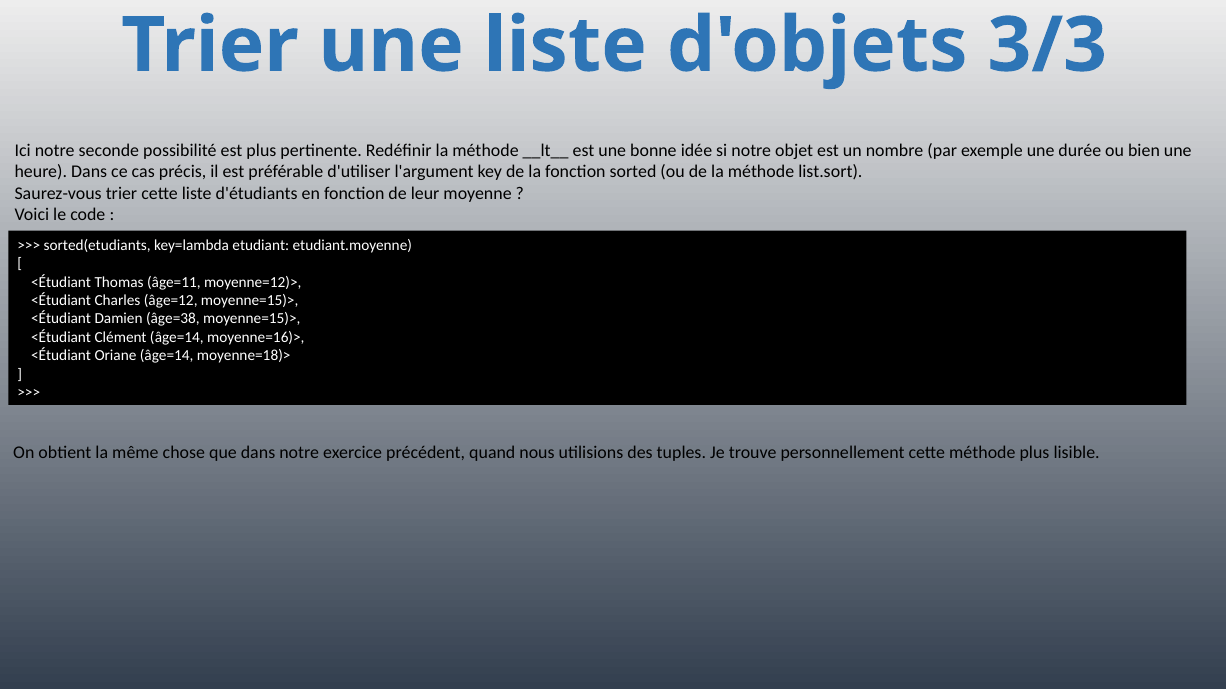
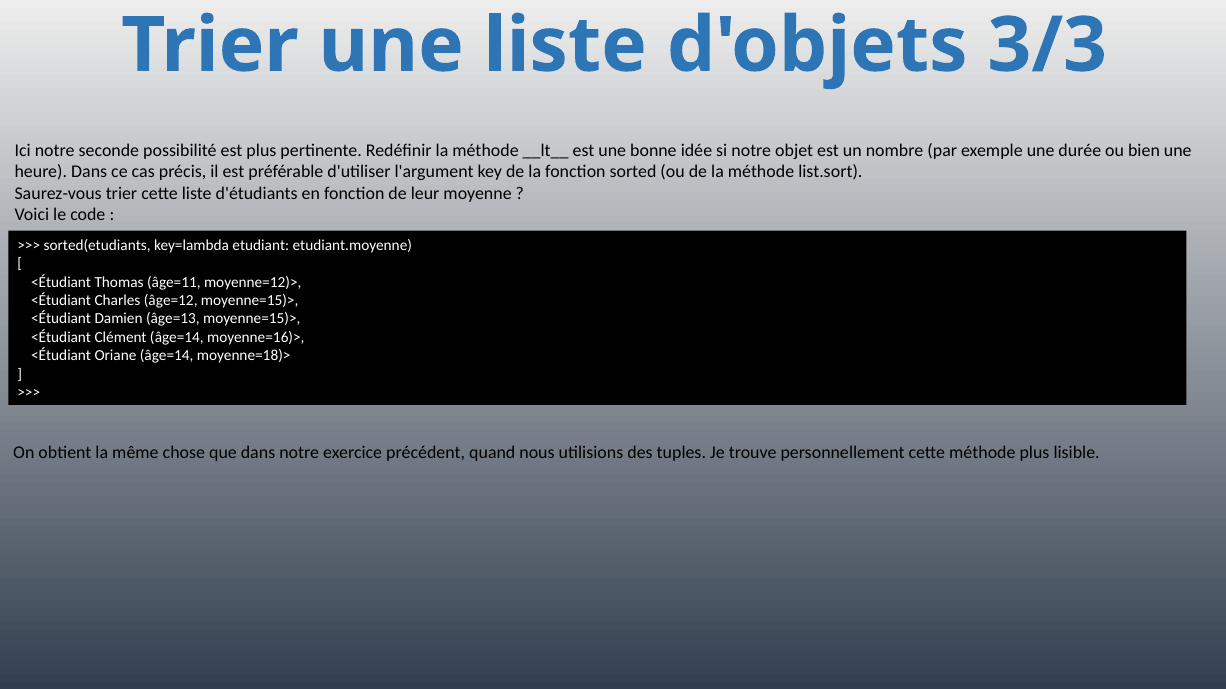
âge=38: âge=38 -> âge=13
